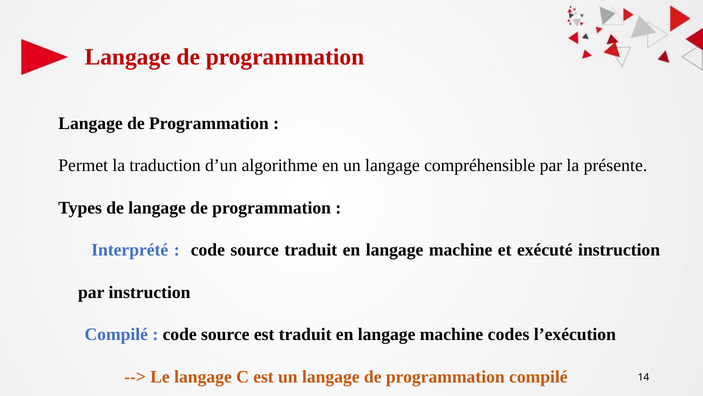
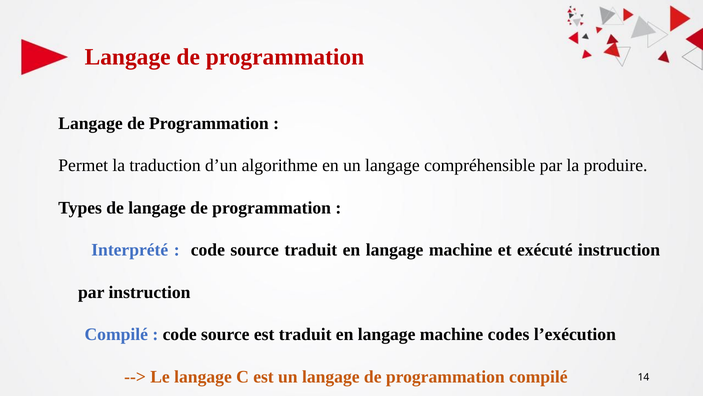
présente: présente -> produire
